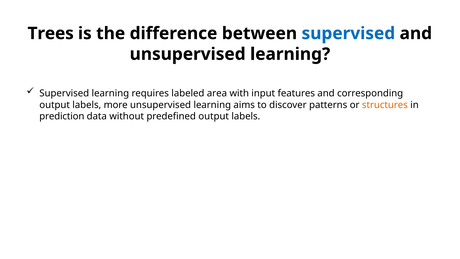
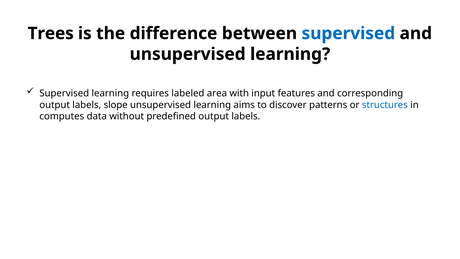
more: more -> slope
structures colour: orange -> blue
prediction: prediction -> computes
